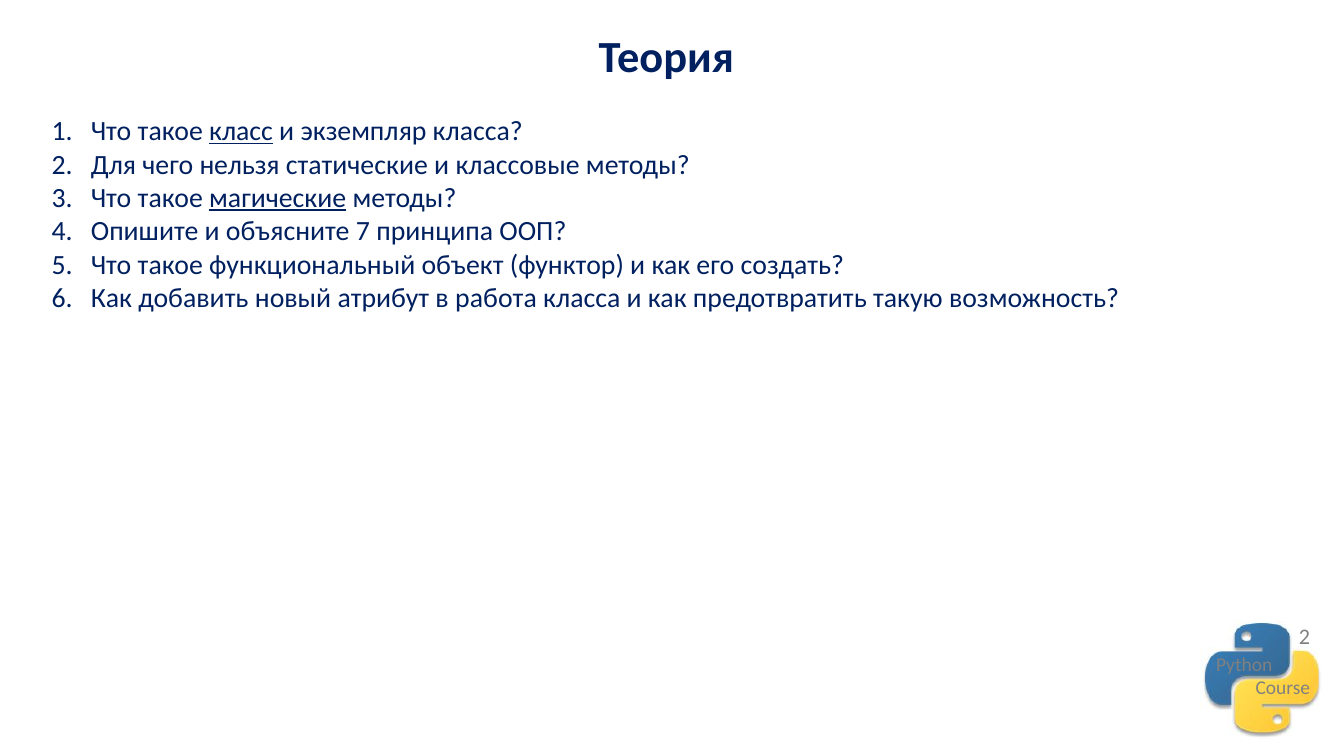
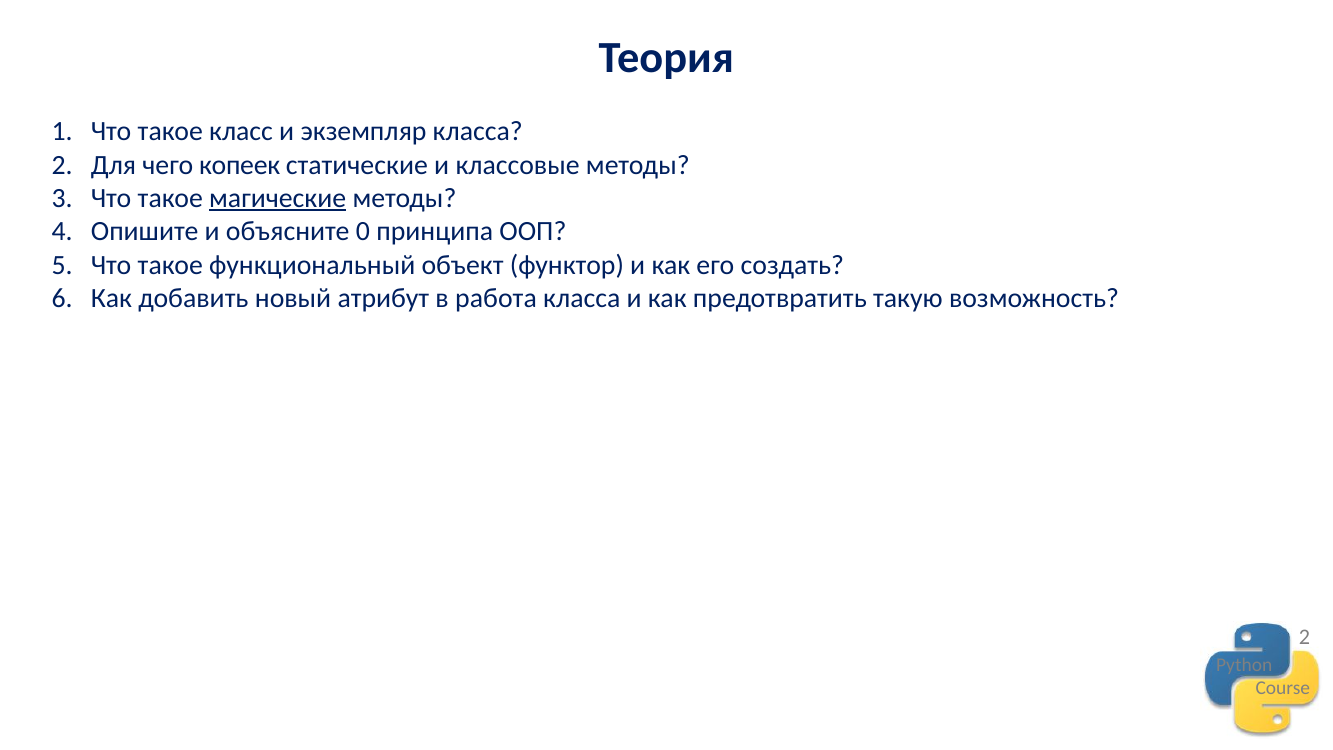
класс underline: present -> none
нельзя: нельзя -> копеек
7: 7 -> 0
